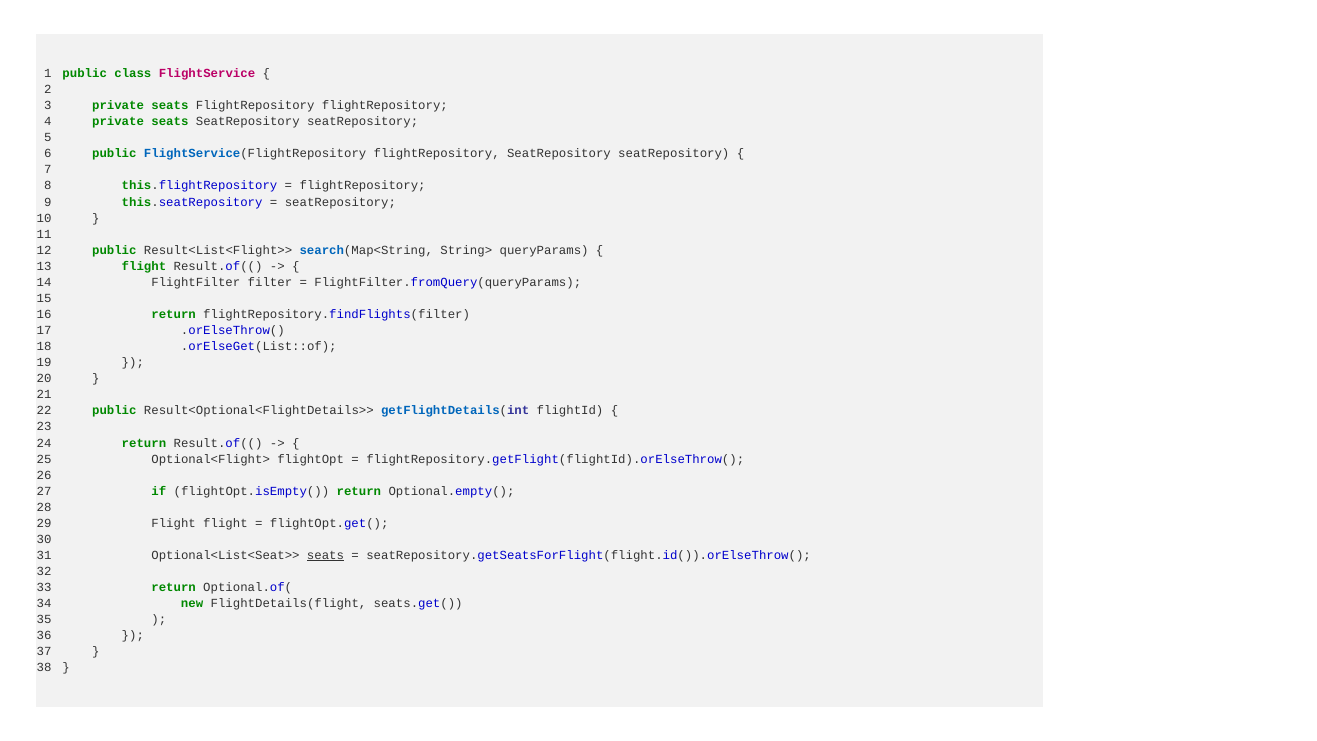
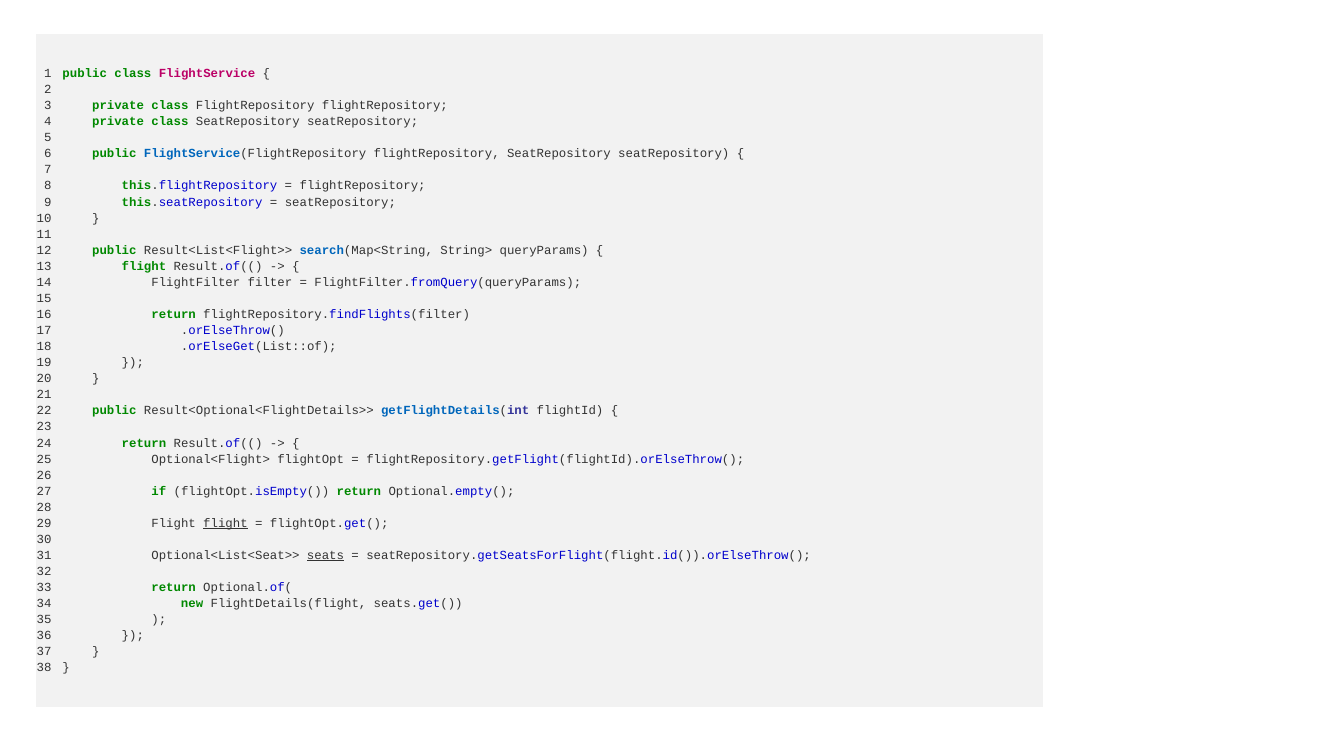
seats at (170, 106): seats -> class
seats at (170, 122): seats -> class
flight at (225, 523) underline: none -> present
